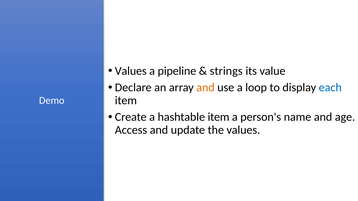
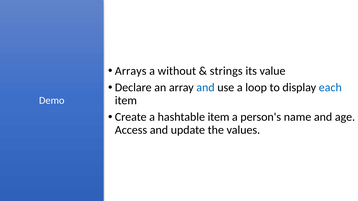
Values at (131, 71): Values -> Arrays
pipeline: pipeline -> without
and at (205, 88) colour: orange -> blue
